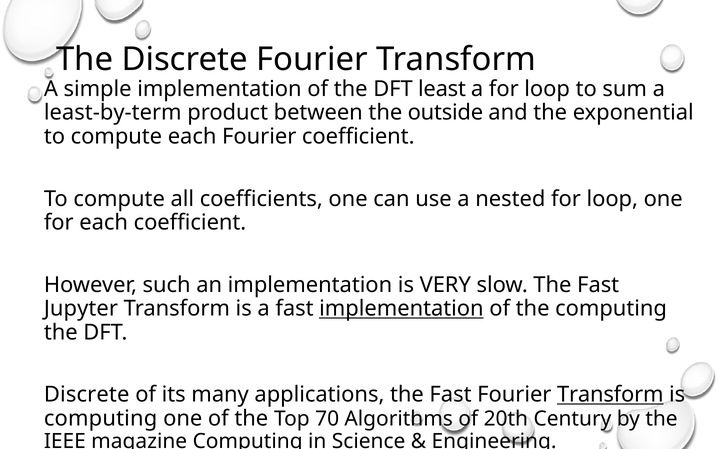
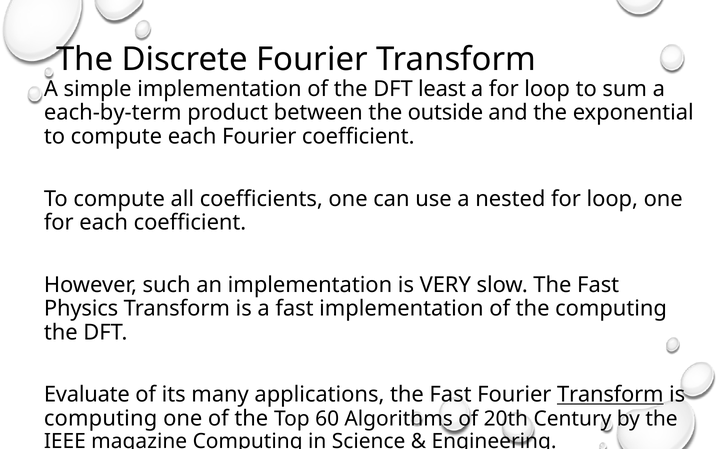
least-by-term: least-by-term -> each-by-term
Jupyter: Jupyter -> Physics
implementation at (401, 308) underline: present -> none
Discrete at (87, 394): Discrete -> Evaluate
70: 70 -> 60
